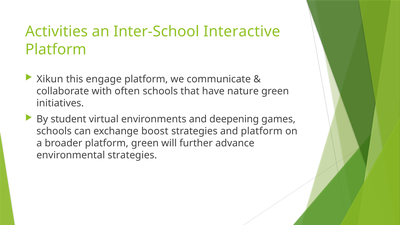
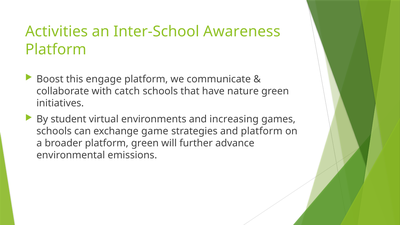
Interactive: Interactive -> Awareness
Xikun: Xikun -> Boost
often: often -> catch
deepening: deepening -> increasing
boost: boost -> game
environmental strategies: strategies -> emissions
